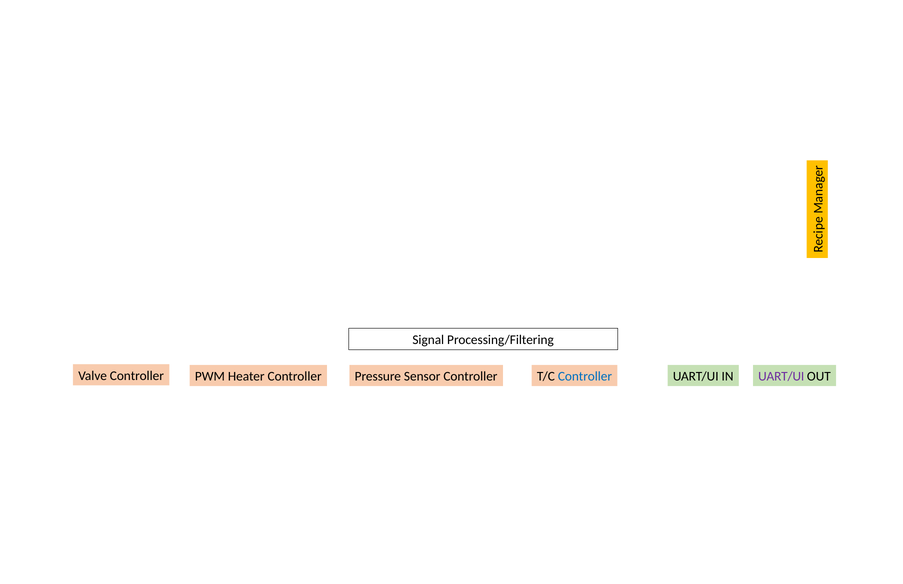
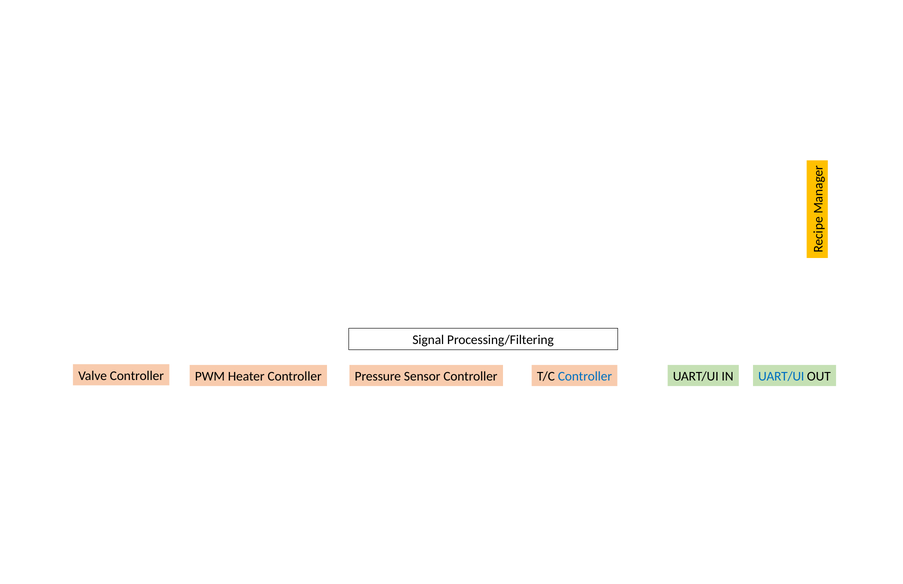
UART/UI at (781, 377) colour: purple -> blue
